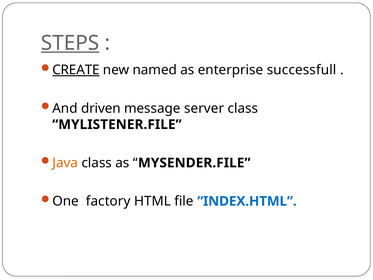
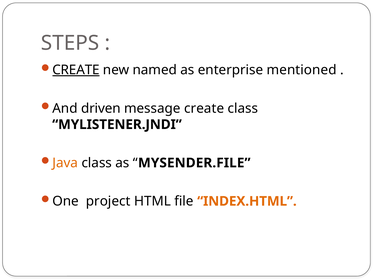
STEPS underline: present -> none
successfull: successfull -> mentioned
message server: server -> create
MYLISTENER.FILE: MYLISTENER.FILE -> MYLISTENER.JNDI
factory: factory -> project
INDEX.HTML colour: blue -> orange
